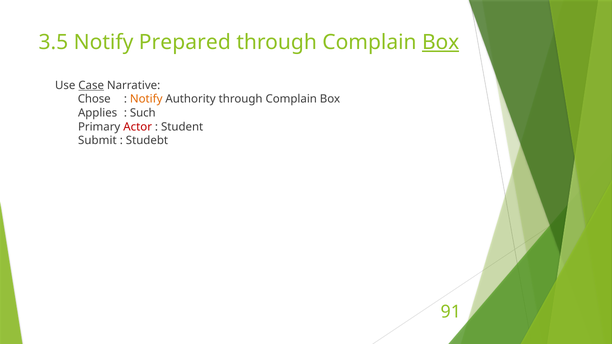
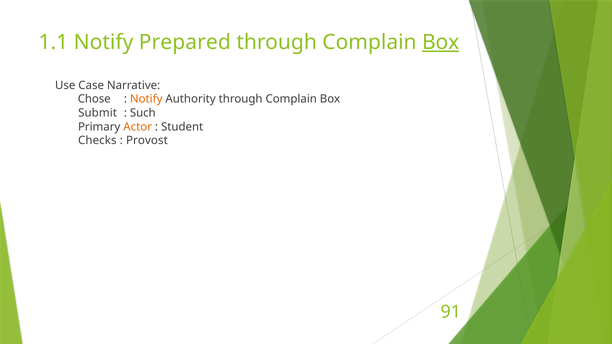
3.5: 3.5 -> 1.1
Case underline: present -> none
Applies: Applies -> Submit
Actor colour: red -> orange
Submit: Submit -> Checks
Studebt: Studebt -> Provost
